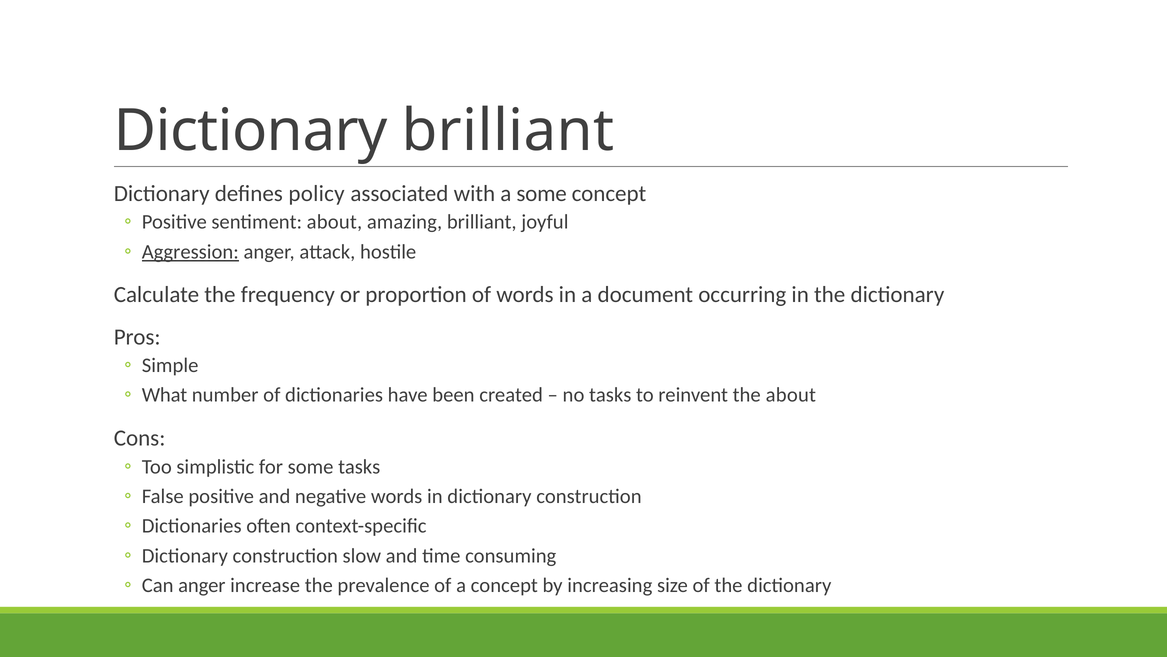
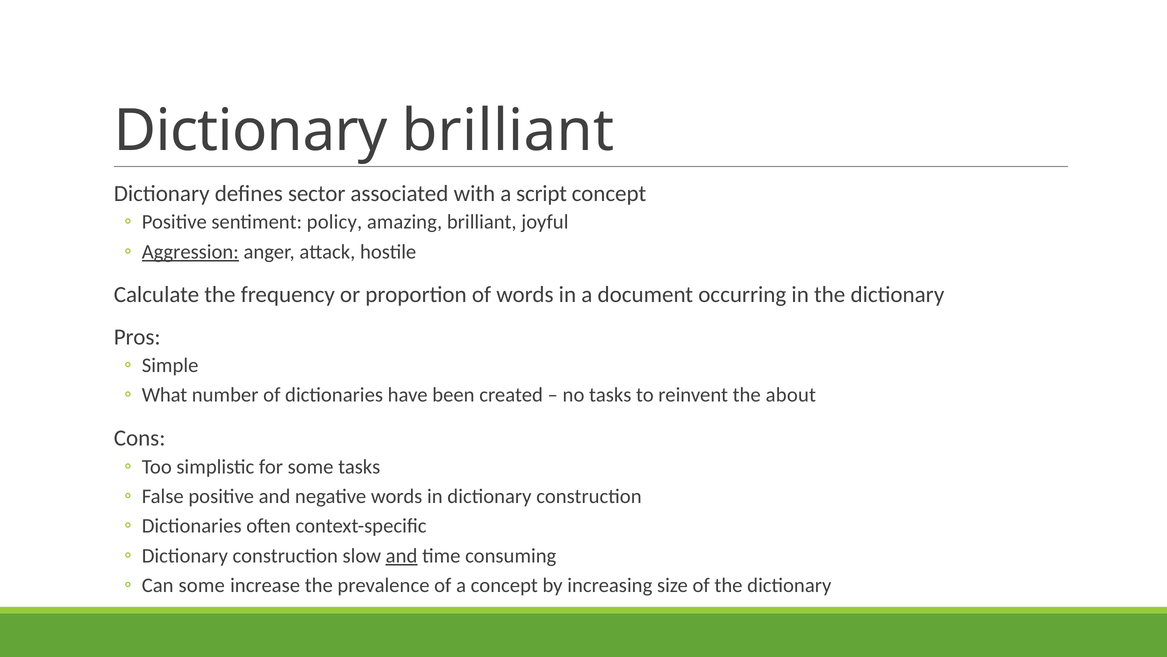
policy: policy -> sector
a some: some -> script
sentiment about: about -> policy
and at (402, 555) underline: none -> present
Can anger: anger -> some
